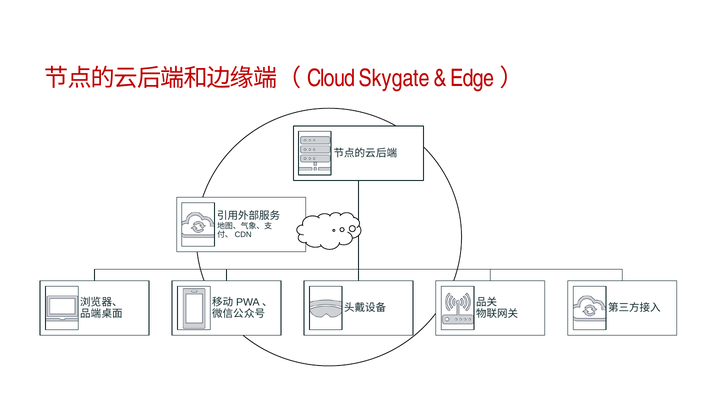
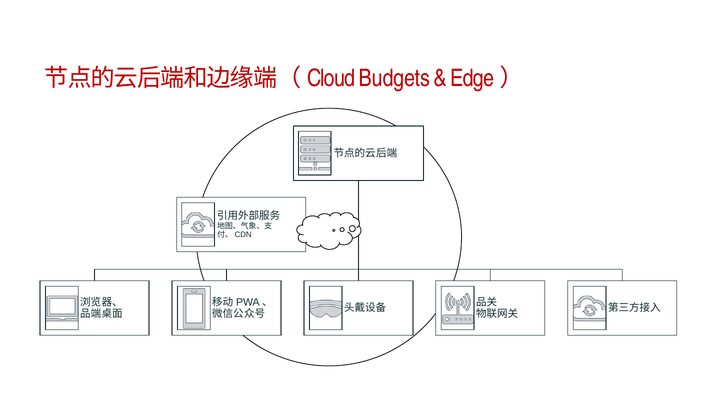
Skygate: Skygate -> Budgets
